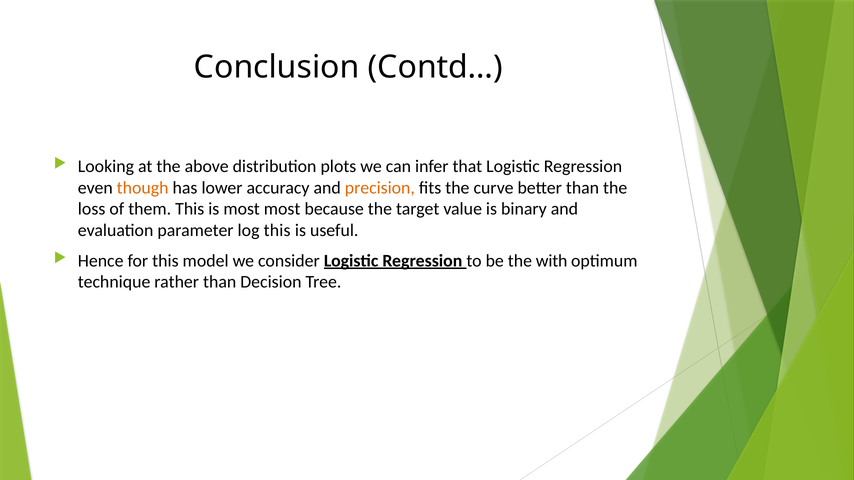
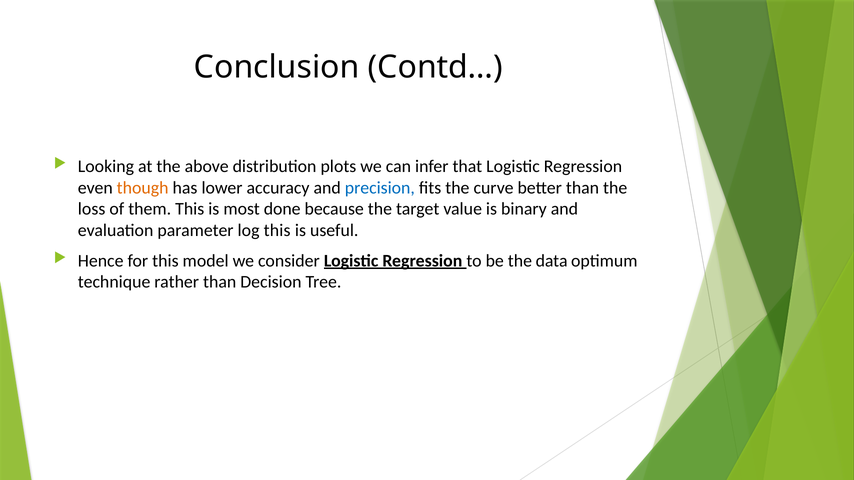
precision colour: orange -> blue
most most: most -> done
with: with -> data
